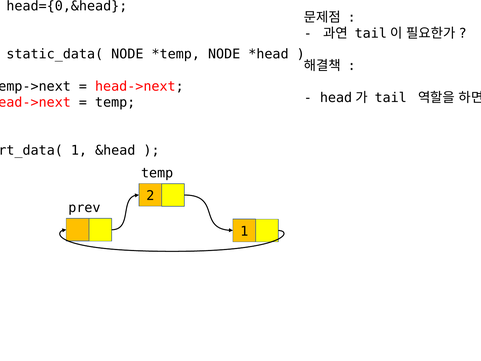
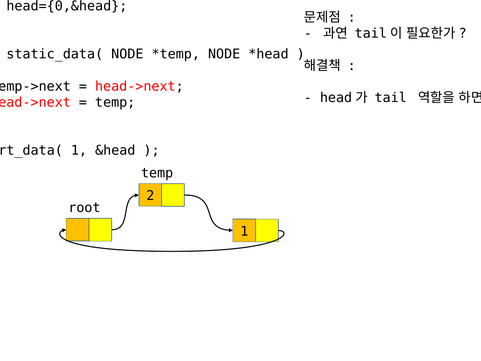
prev: prev -> root
